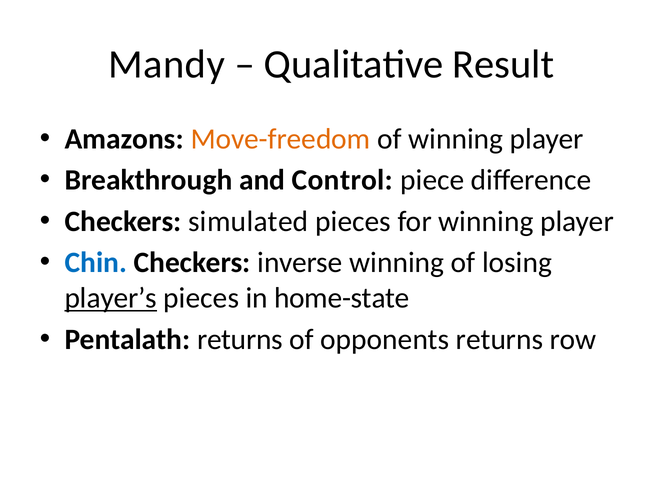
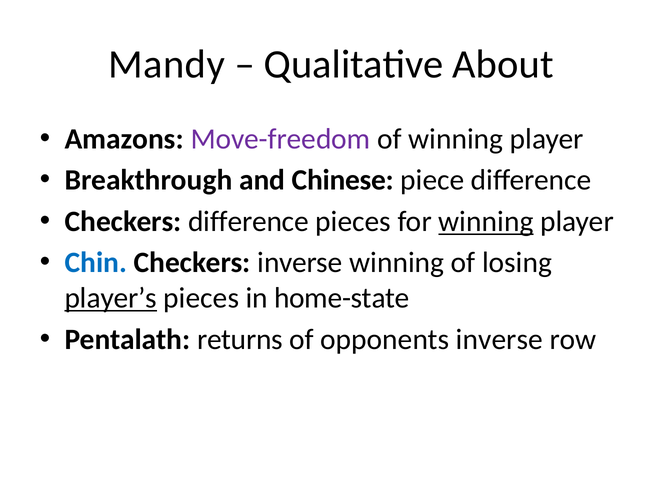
Result: Result -> About
Move-freedom colour: orange -> purple
Control: Control -> Chinese
Checkers simulated: simulated -> difference
winning at (486, 222) underline: none -> present
opponents returns: returns -> inverse
